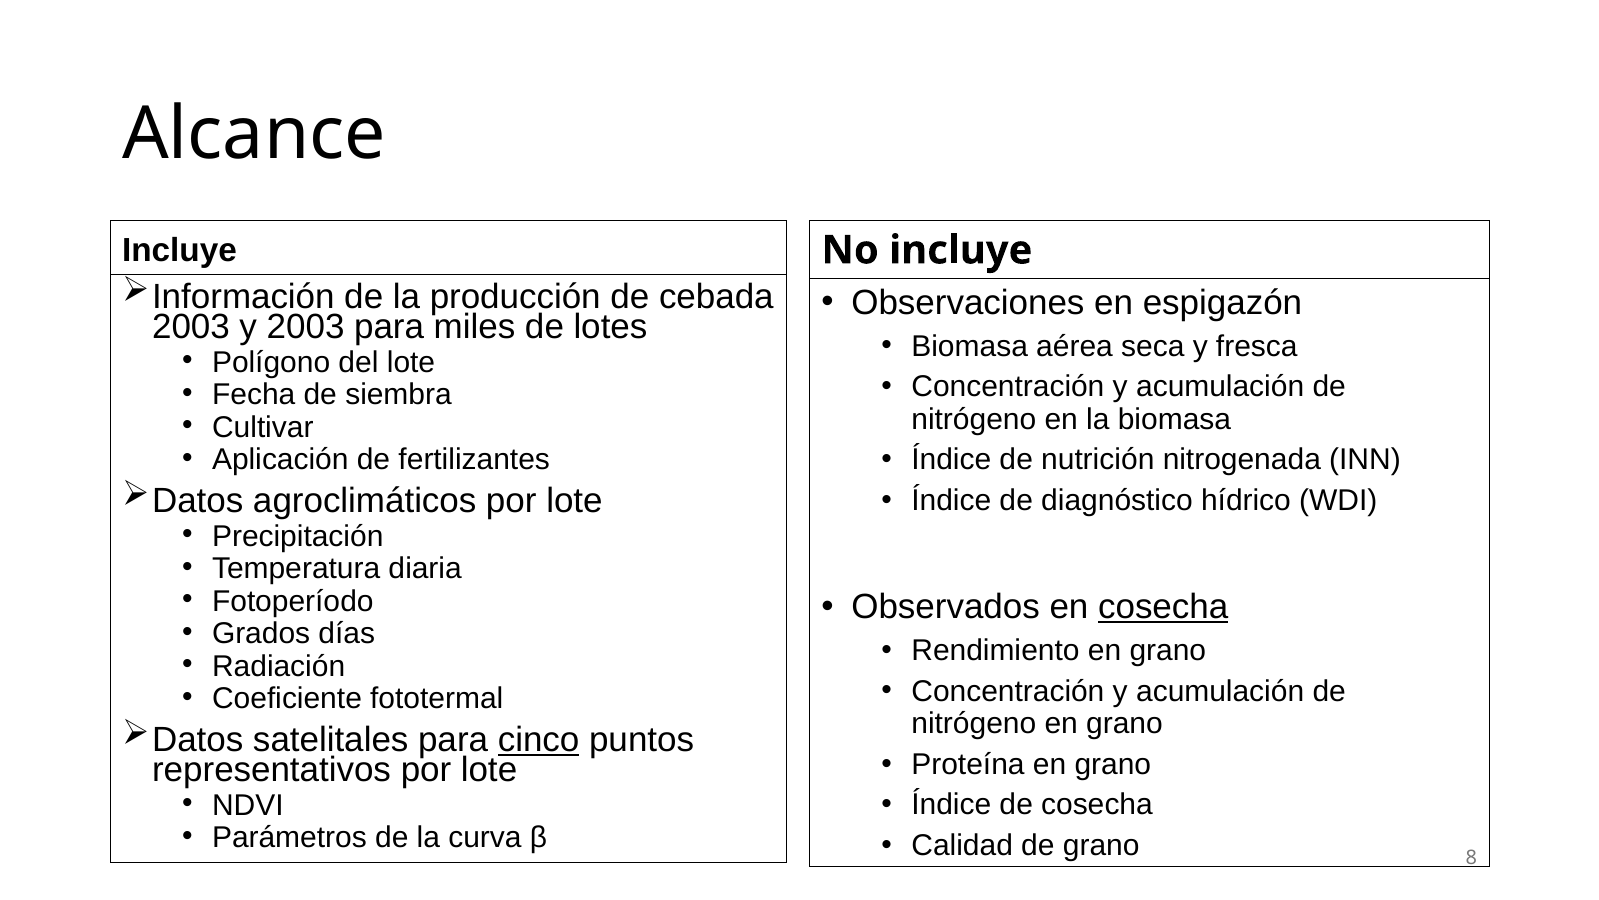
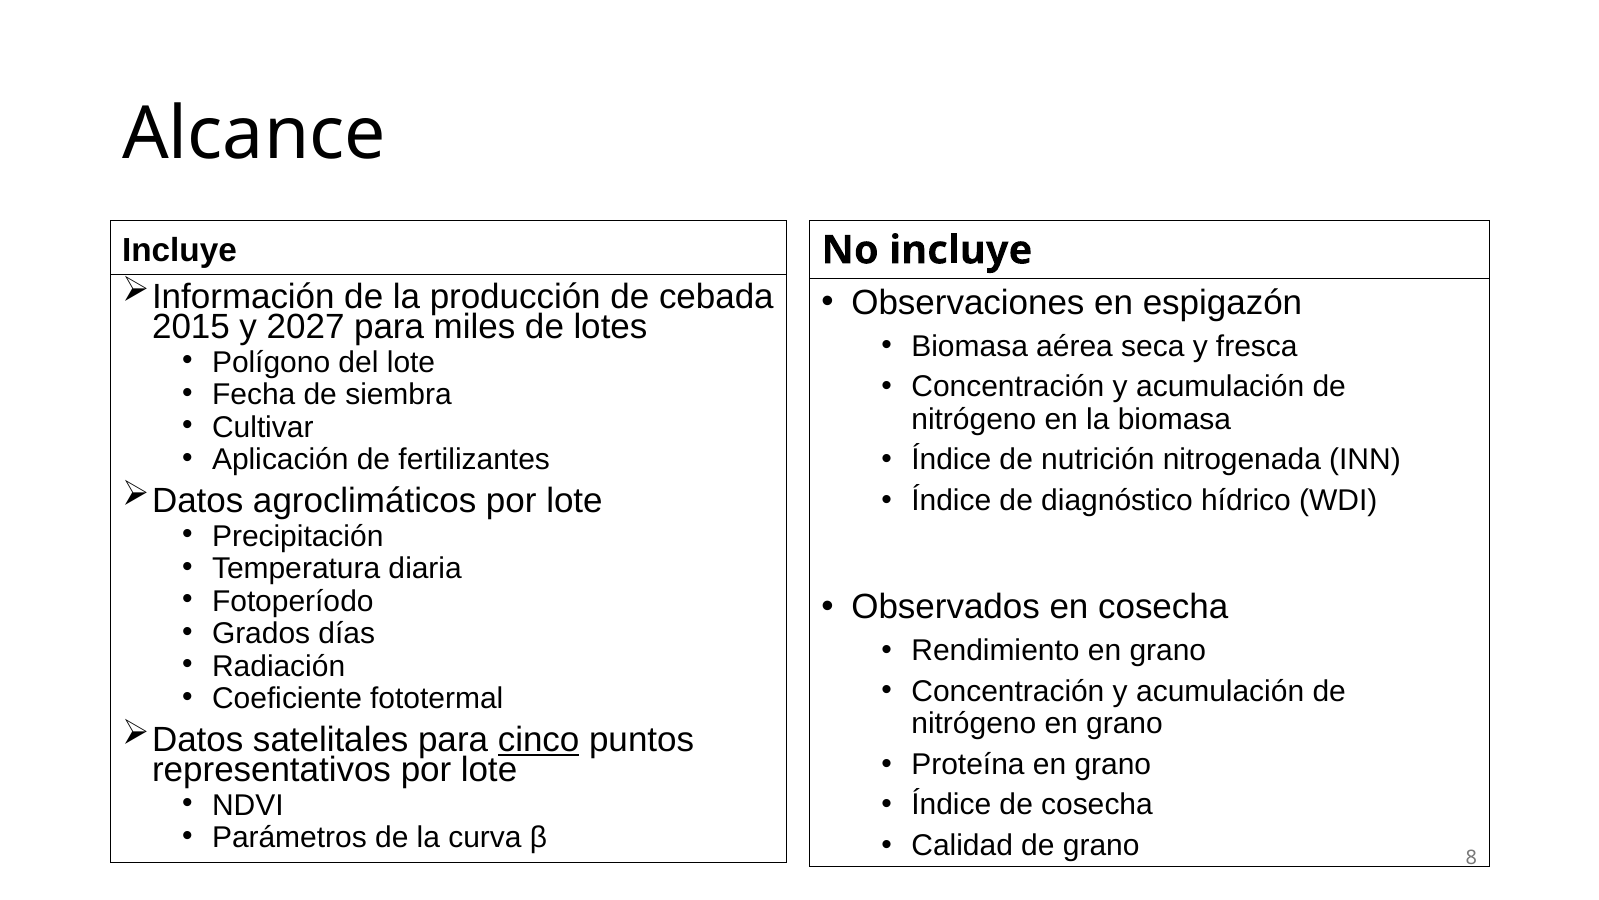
2003 at (191, 327): 2003 -> 2015
y 2003: 2003 -> 2027
cosecha at (1163, 607) underline: present -> none
